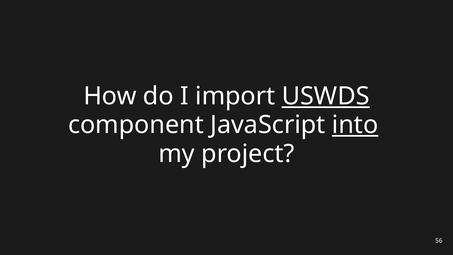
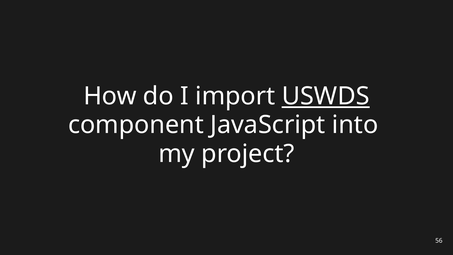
into underline: present -> none
